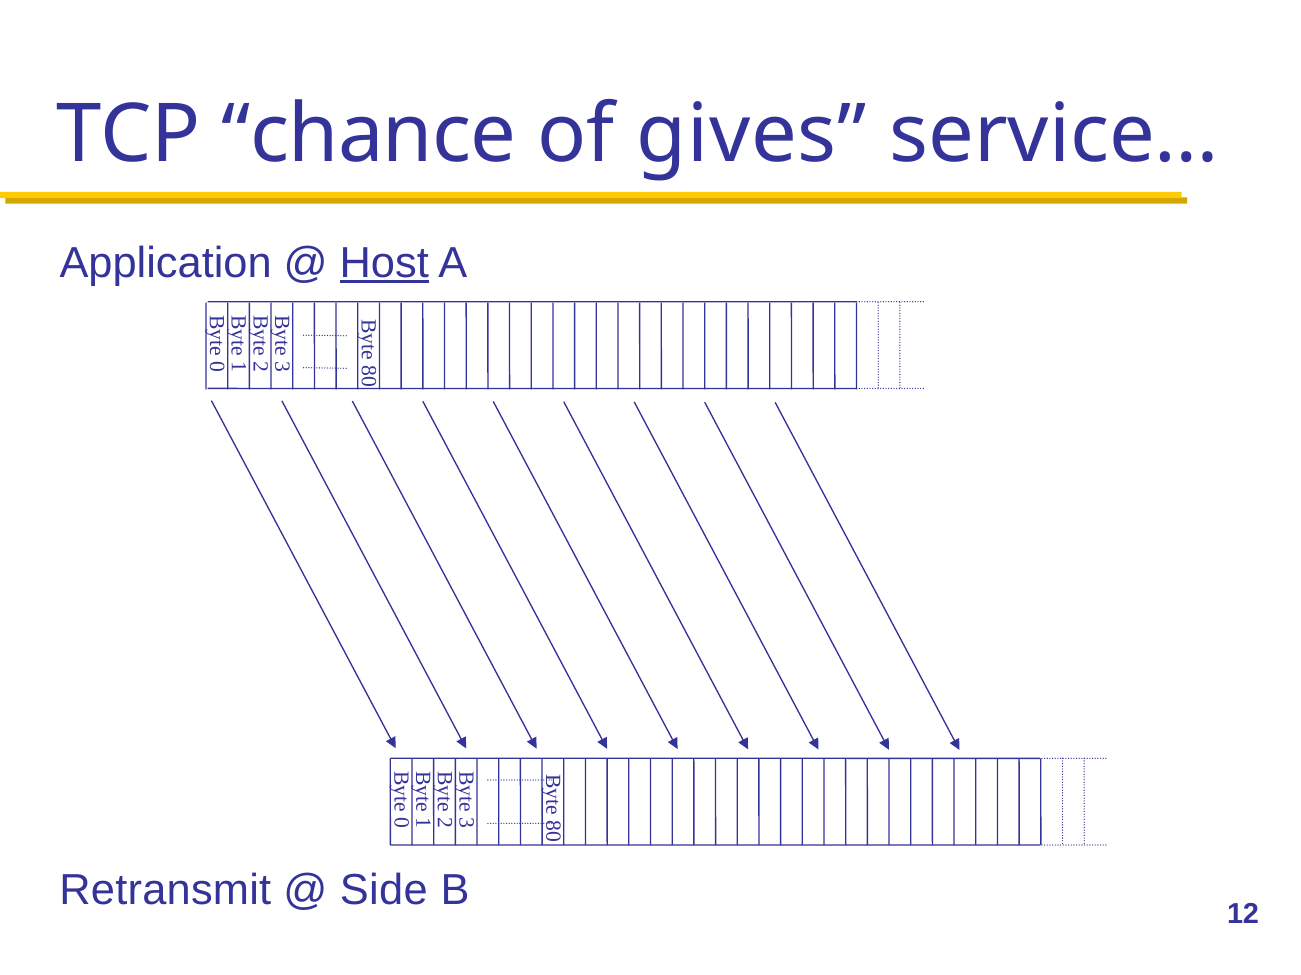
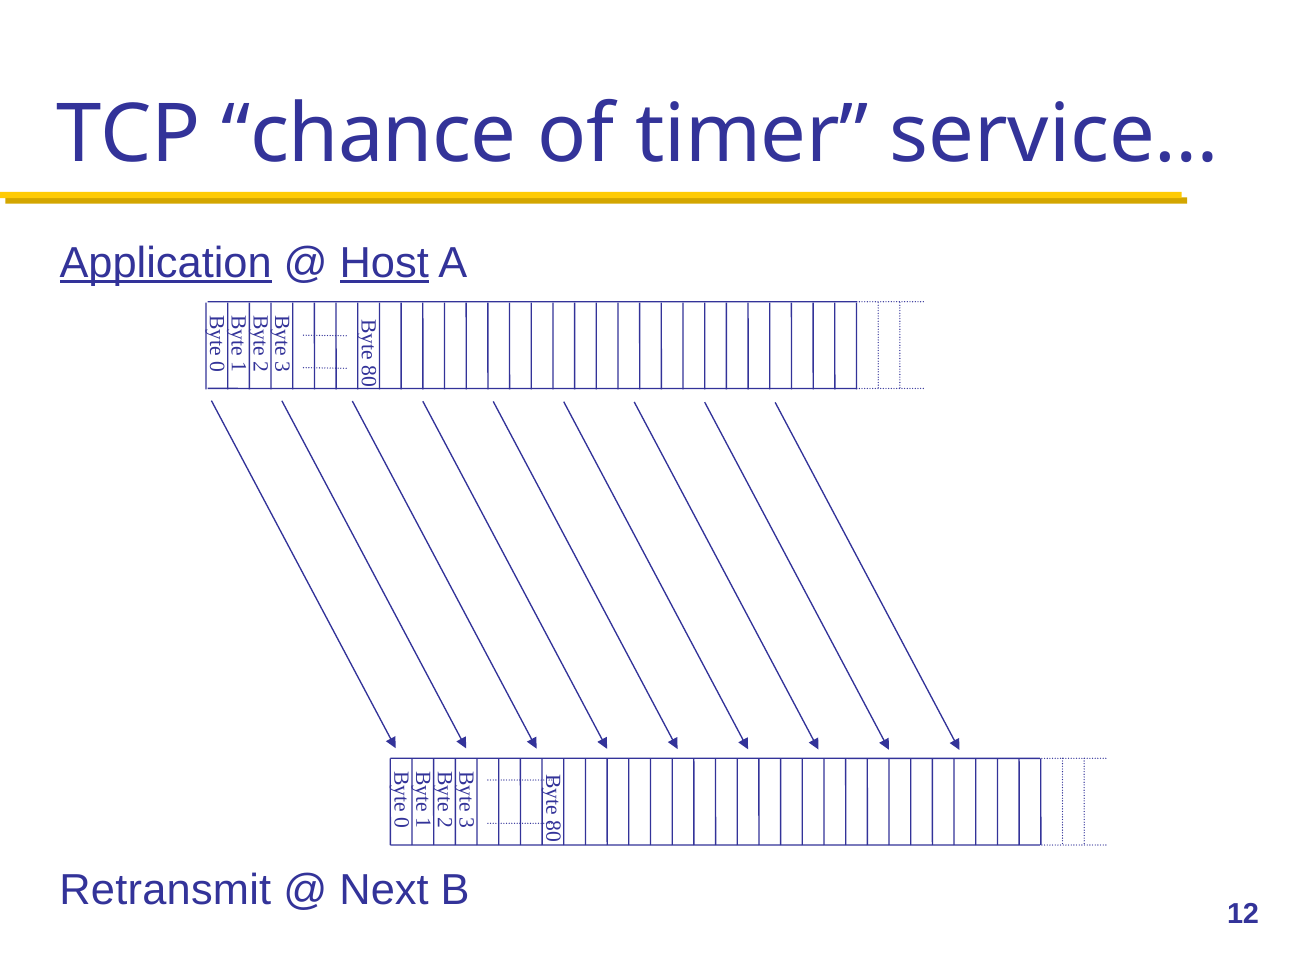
gives: gives -> timer
Application underline: none -> present
Side: Side -> Next
